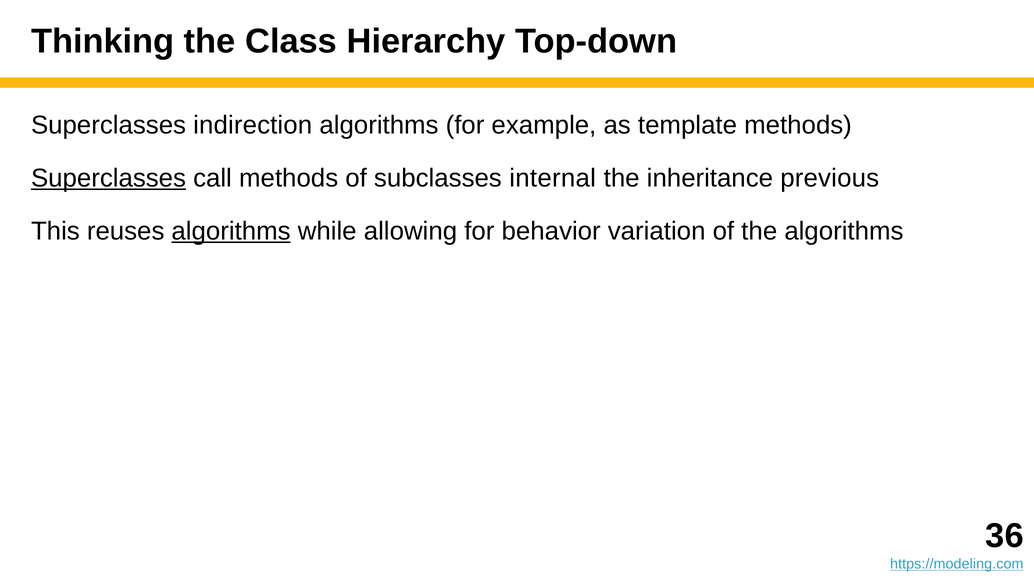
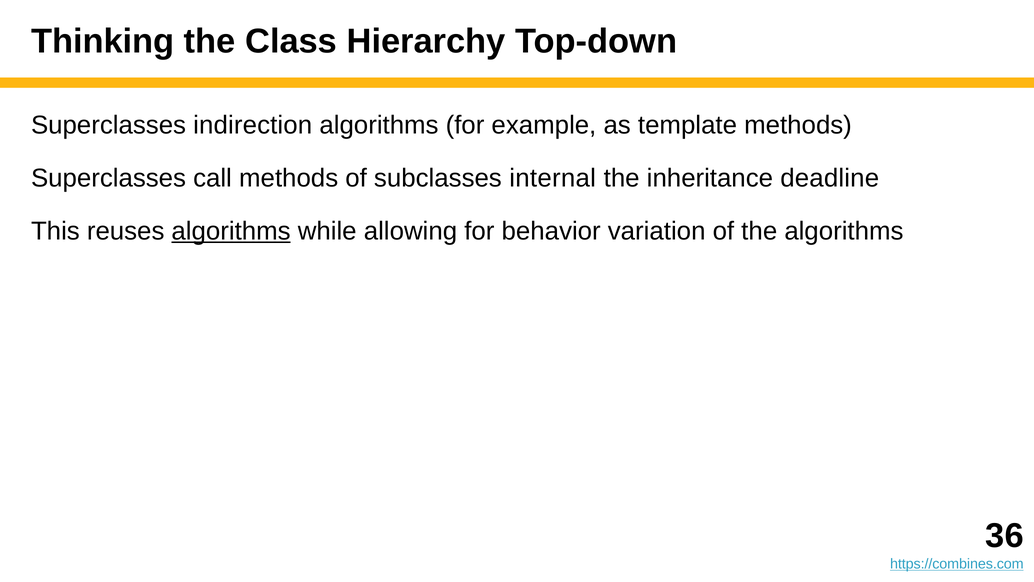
Superclasses at (109, 178) underline: present -> none
previous: previous -> deadline
https://modeling.com: https://modeling.com -> https://combines.com
